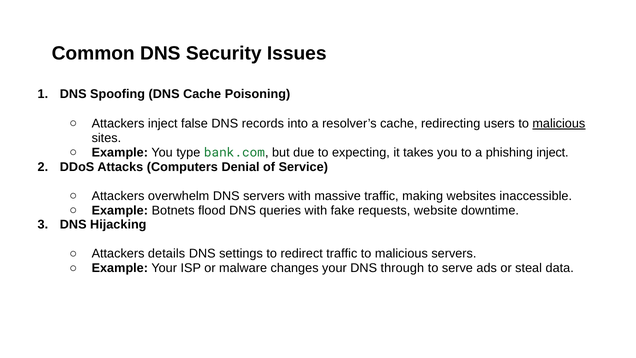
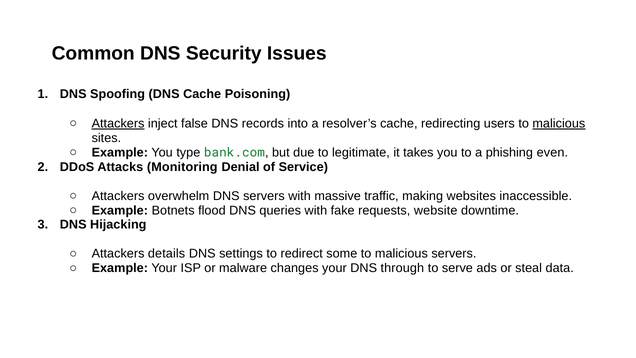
Attackers at (118, 124) underline: none -> present
expecting: expecting -> legitimate
phishing inject: inject -> even
Computers: Computers -> Monitoring
redirect traffic: traffic -> some
